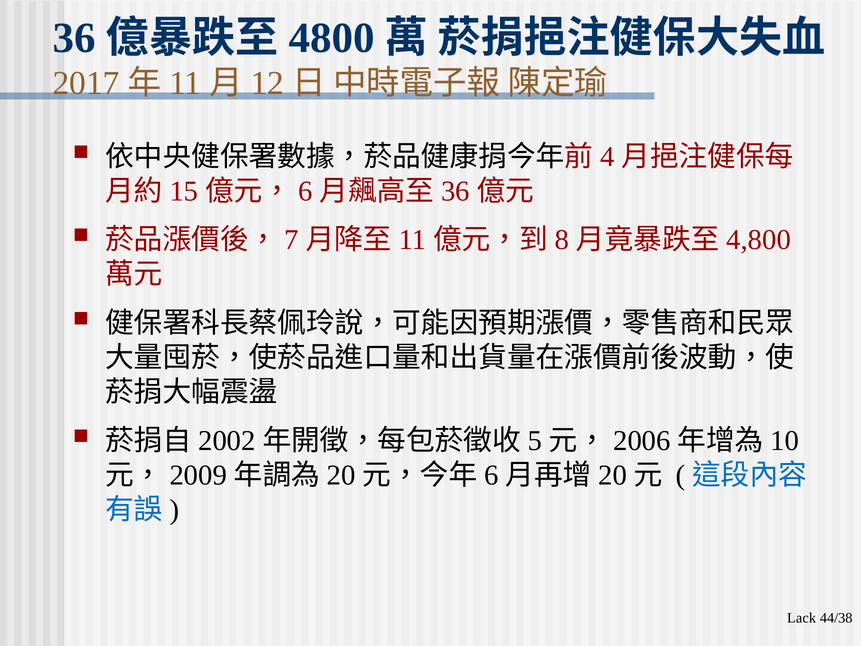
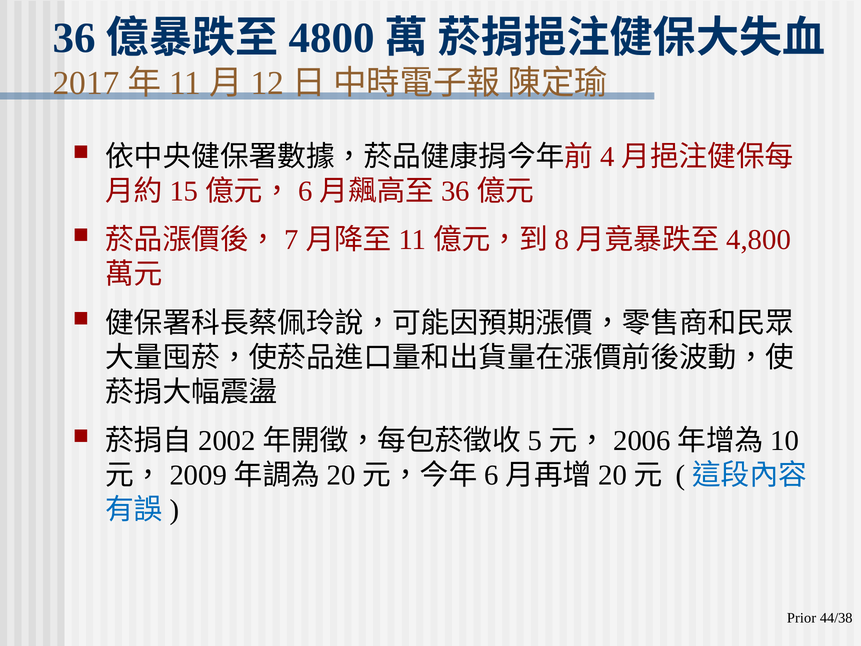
Lack: Lack -> Prior
